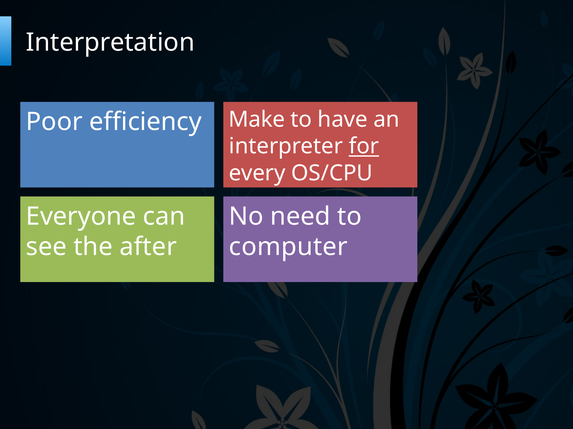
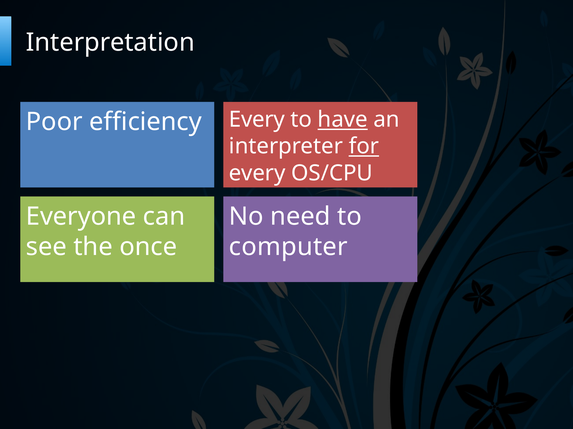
efficiency Make: Make -> Every
have underline: none -> present
after: after -> once
